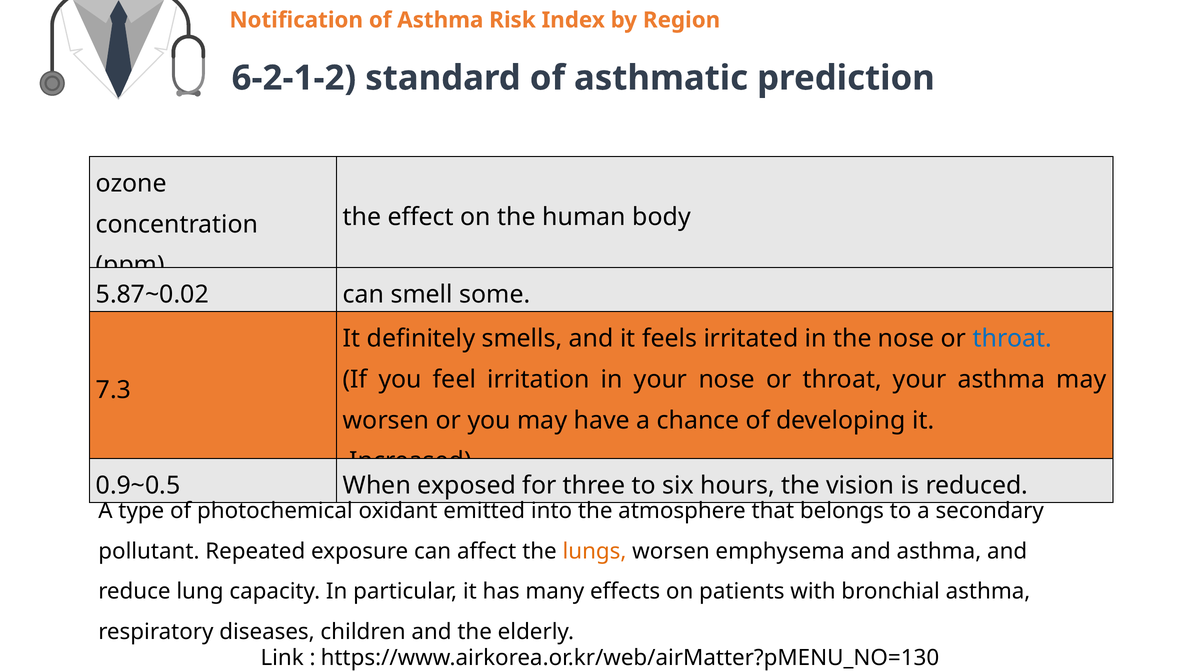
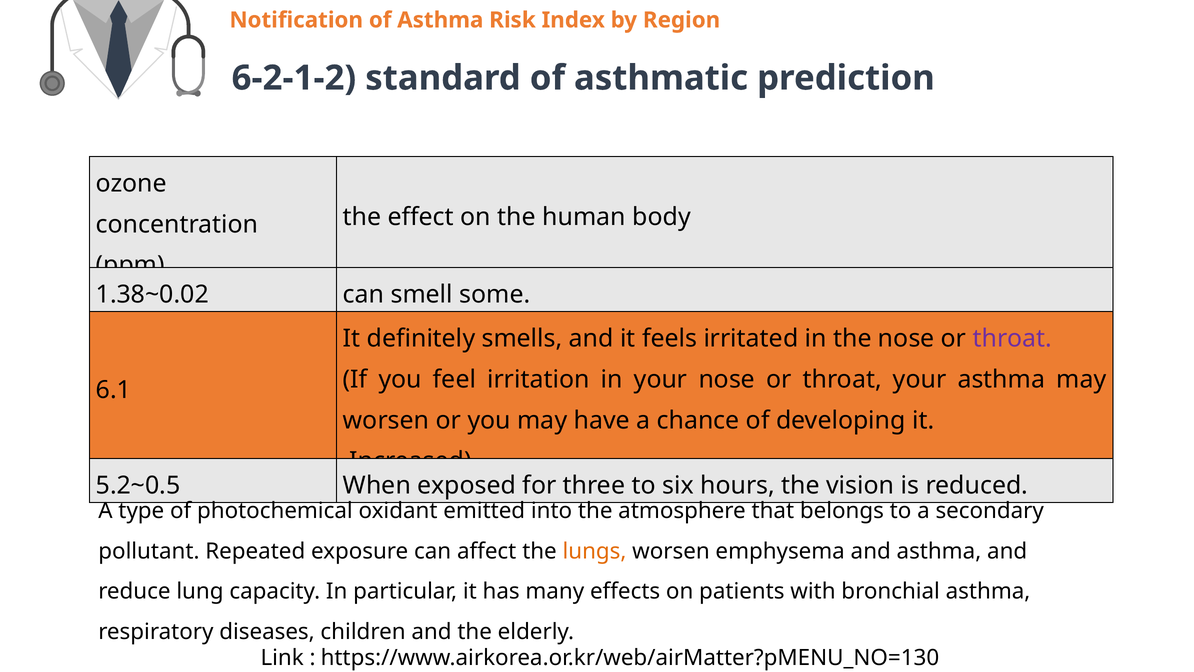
5.87~0.02: 5.87~0.02 -> 1.38~0.02
throat at (1012, 338) colour: blue -> purple
7.3: 7.3 -> 6.1
0.9~0.5: 0.9~0.5 -> 5.2~0.5
